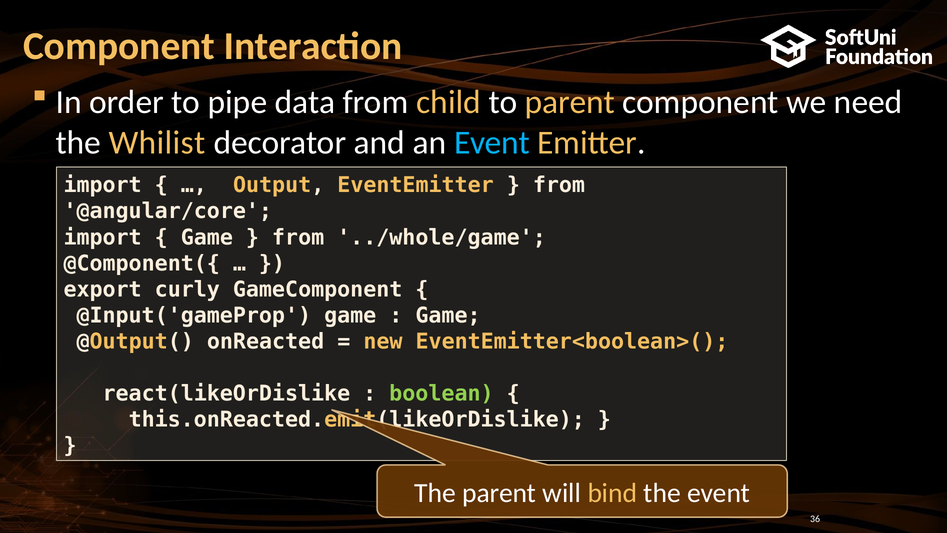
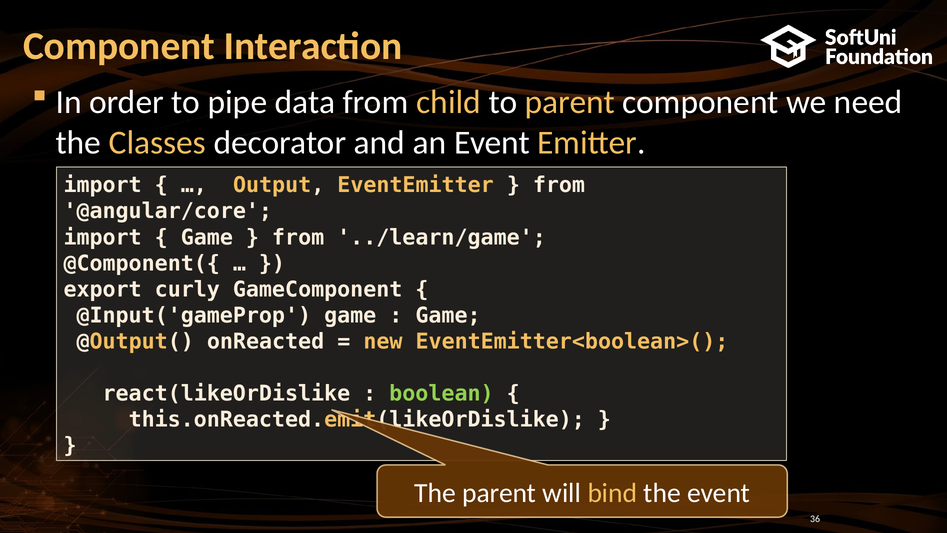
Whilist: Whilist -> Classes
Event at (492, 142) colour: light blue -> white
../whole/game: ../whole/game -> ../learn/game
